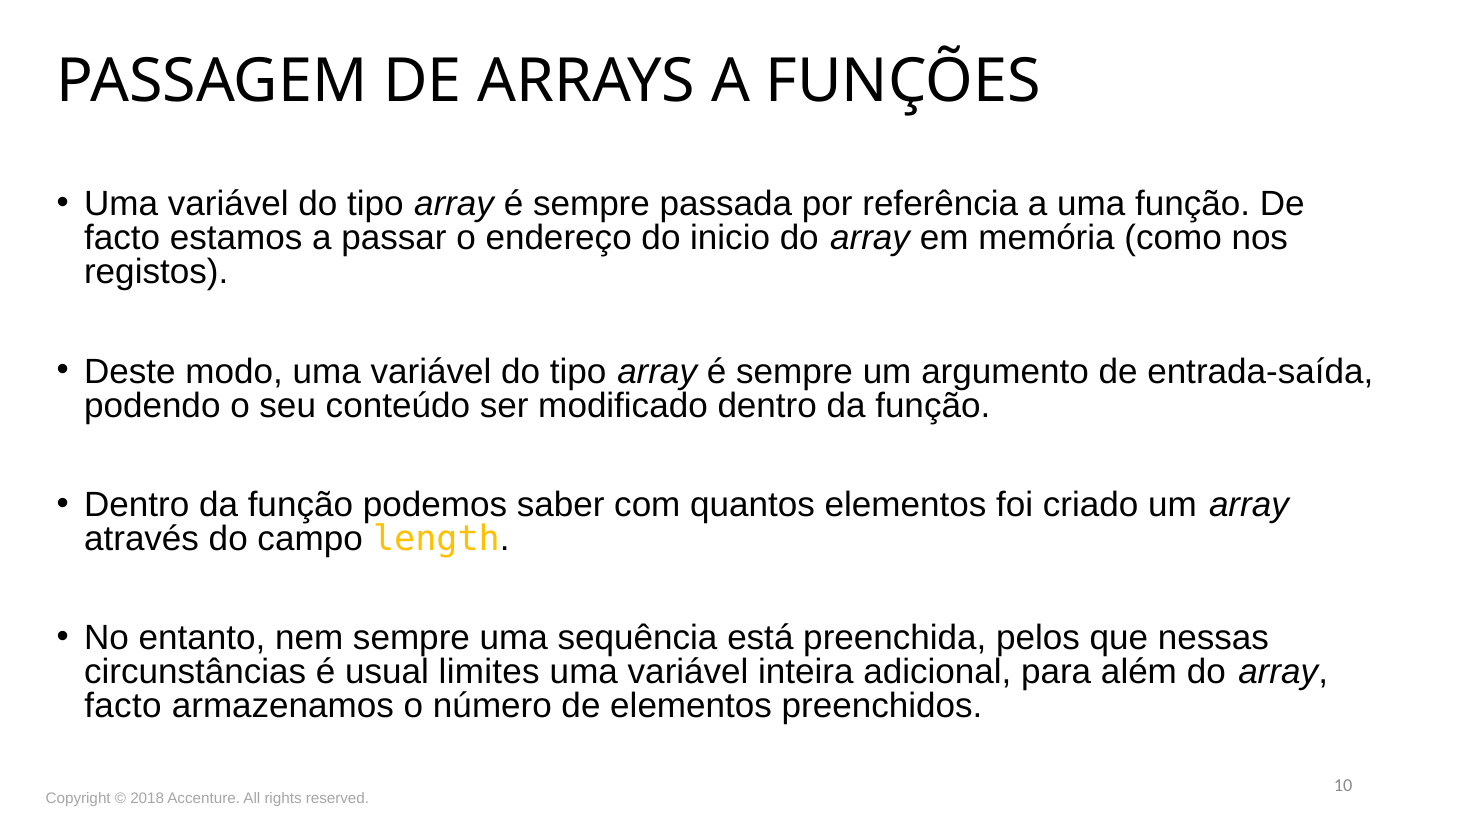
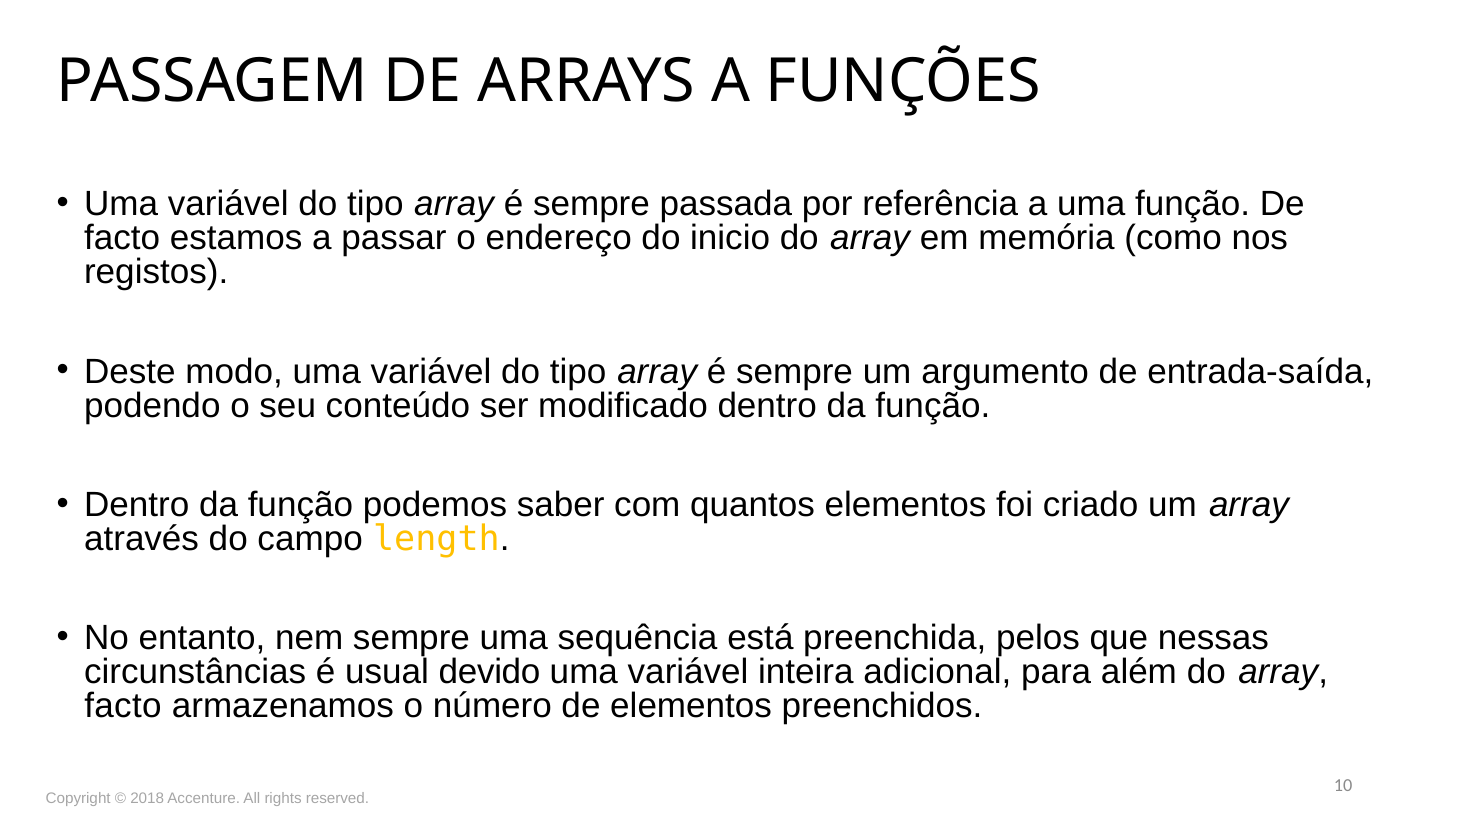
limites: limites -> devido
